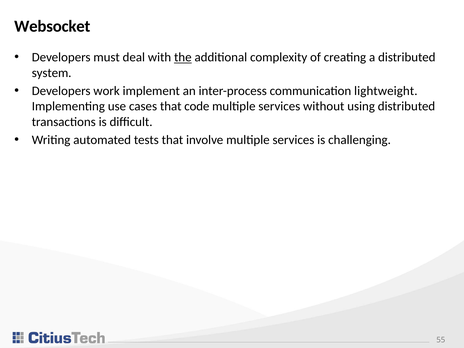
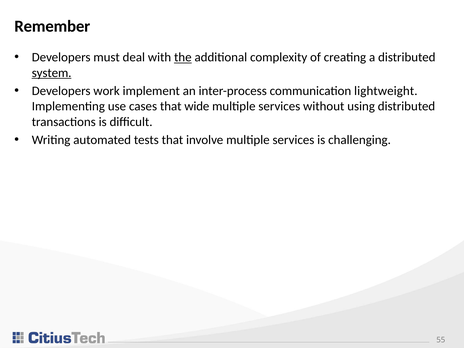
Websocket: Websocket -> Remember
system underline: none -> present
code: code -> wide
